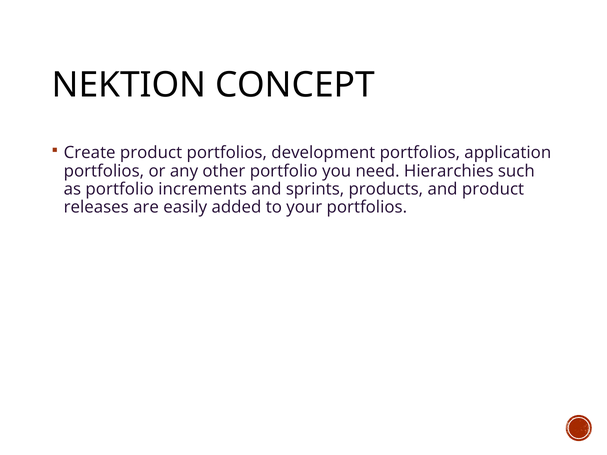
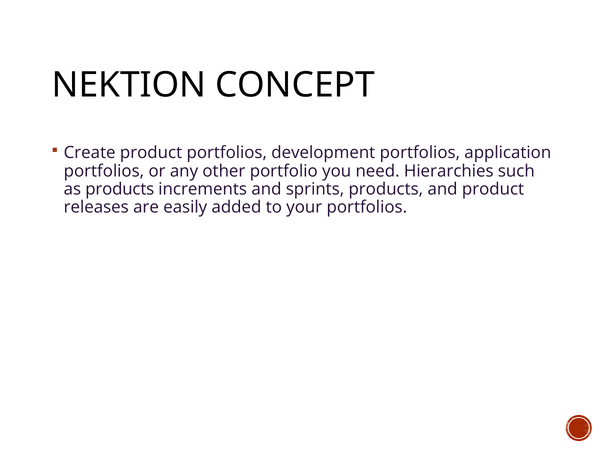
as portfolio: portfolio -> products
